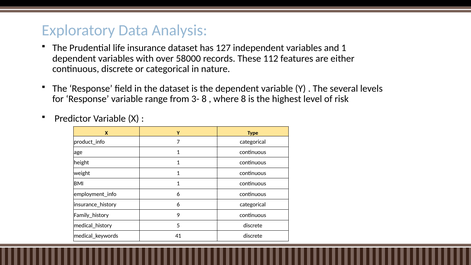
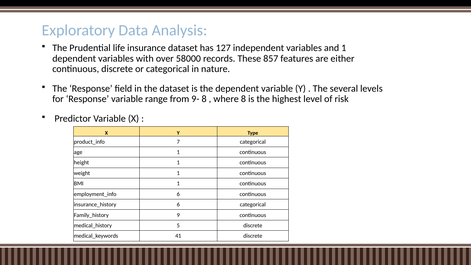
112: 112 -> 857
3-: 3- -> 9-
